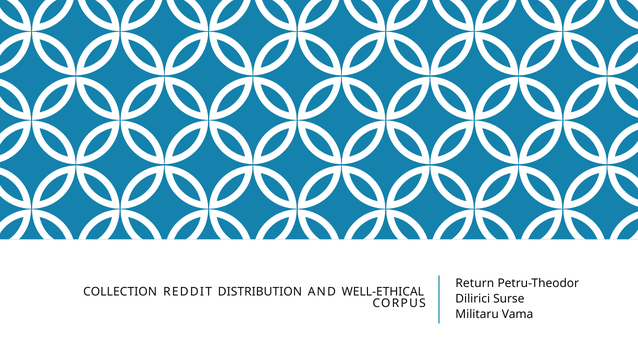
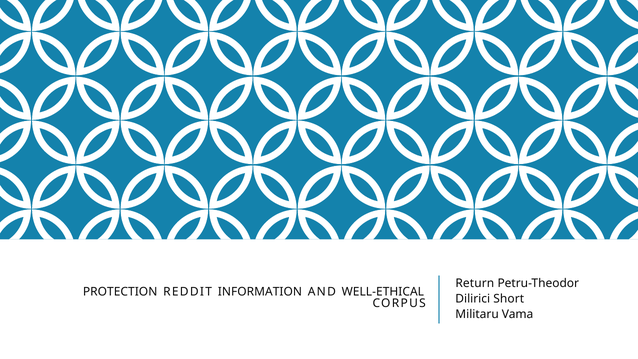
COLLECTION: COLLECTION -> PROTECTION
DISTRIBUTION: DISTRIBUTION -> INFORMATION
Surse: Surse -> Short
